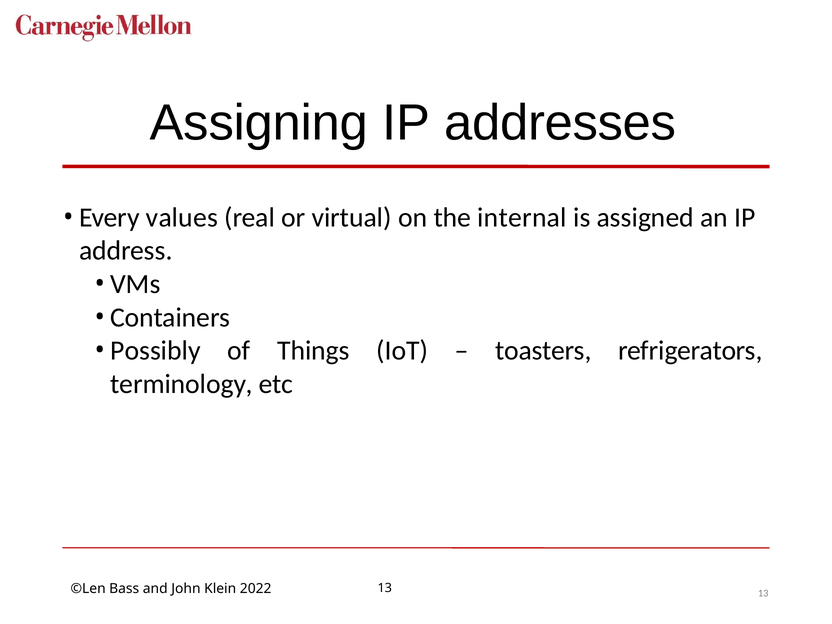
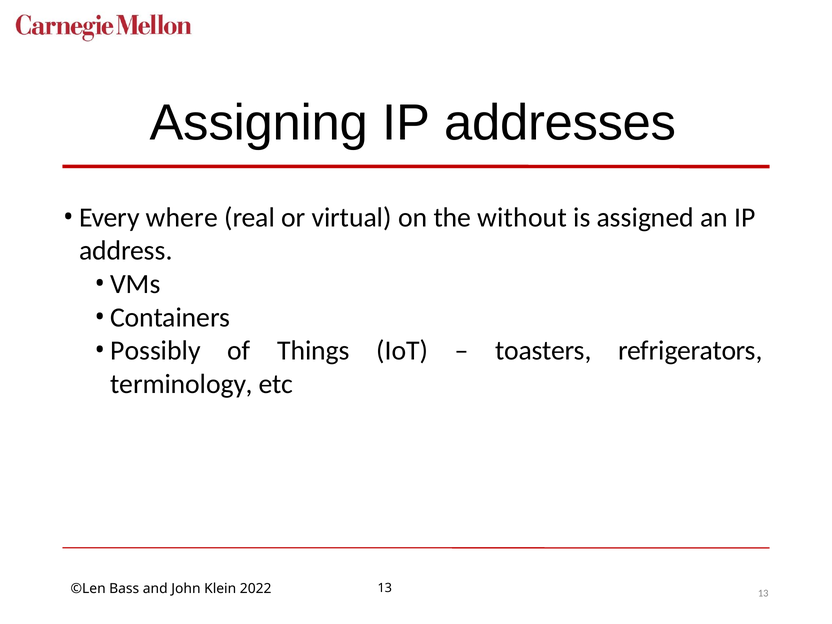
values: values -> where
internal: internal -> without
